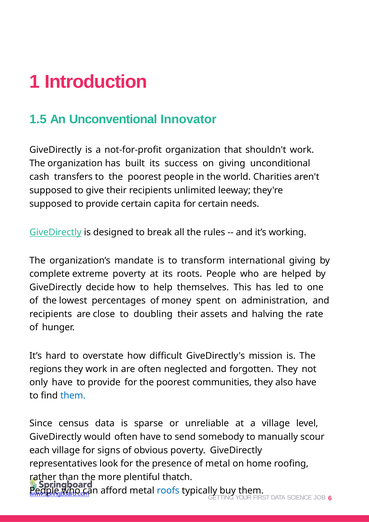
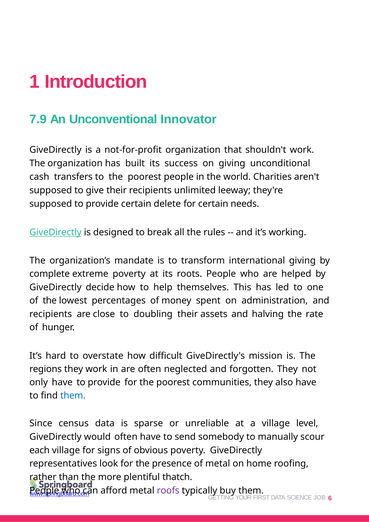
1.5: 1.5 -> 7.9
capita: capita -> delete
roofs colour: blue -> purple
